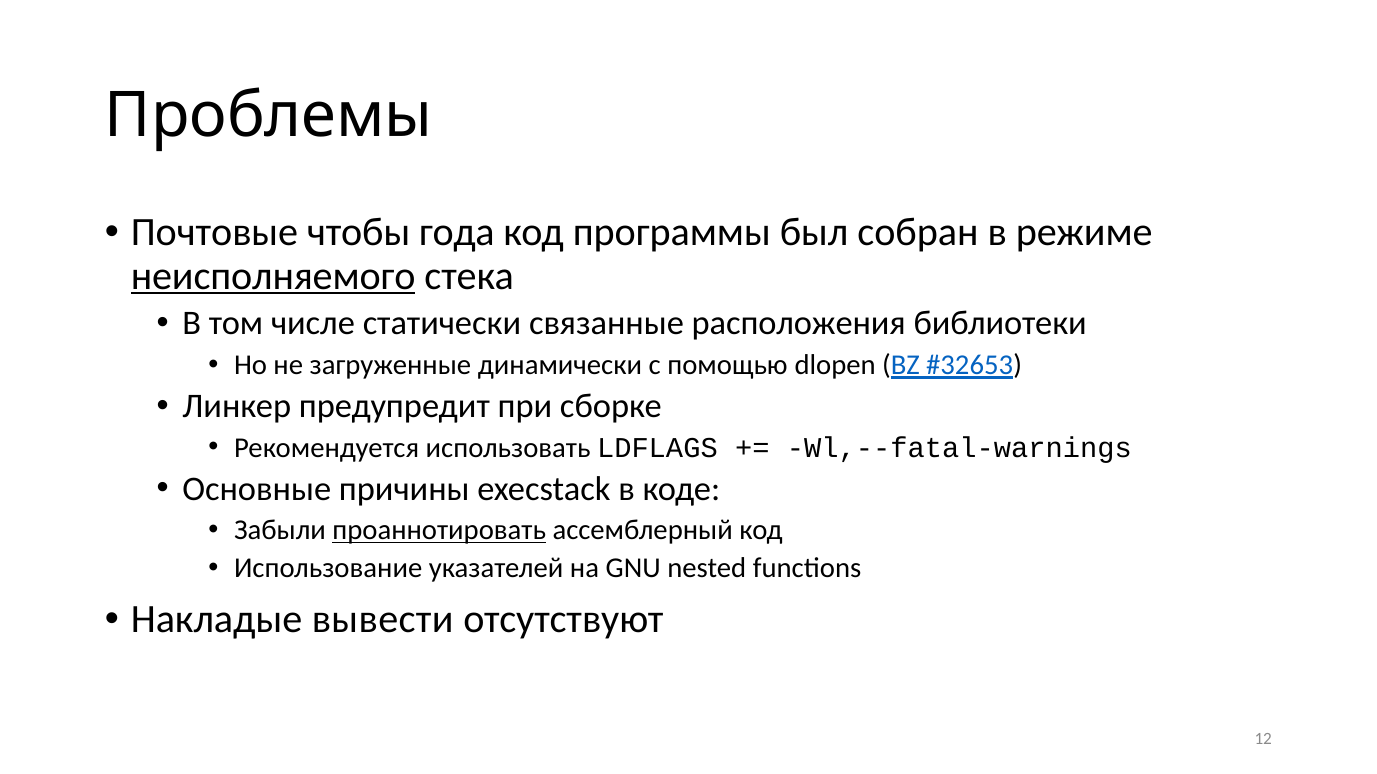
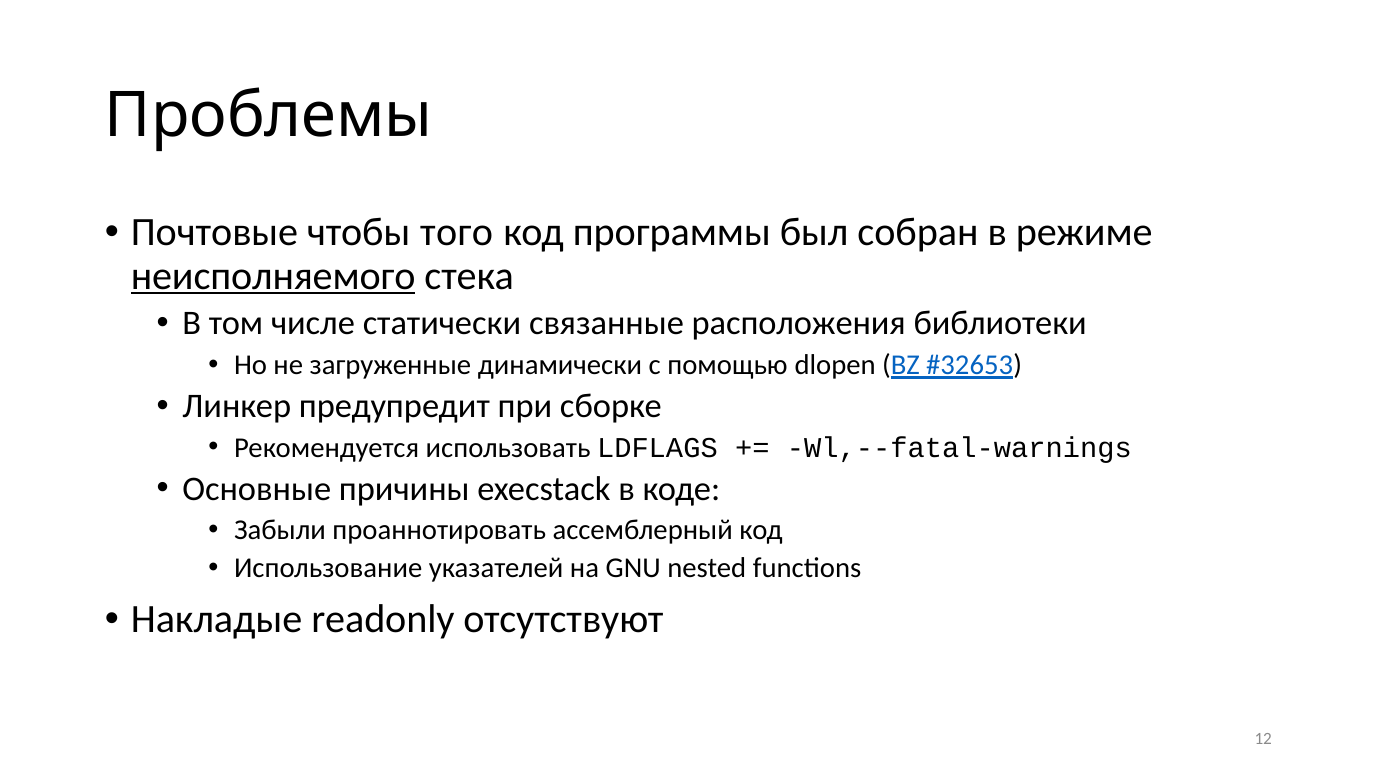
года: года -> того
проаннотировать underline: present -> none
вывести: вывести -> readonly
